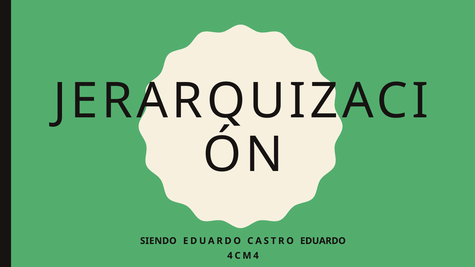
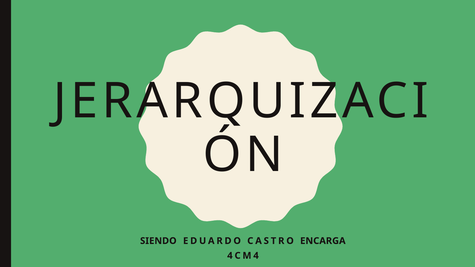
CASTRO EDUARDO: EDUARDO -> ENCARGA
